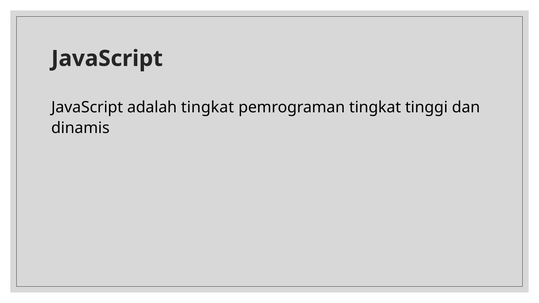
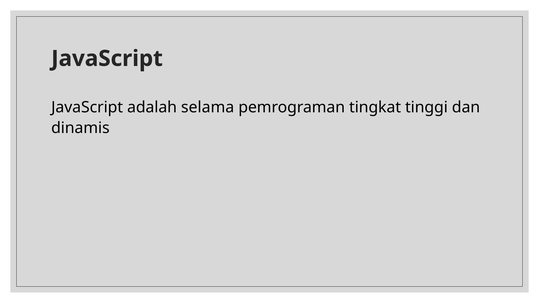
adalah tingkat: tingkat -> selama
